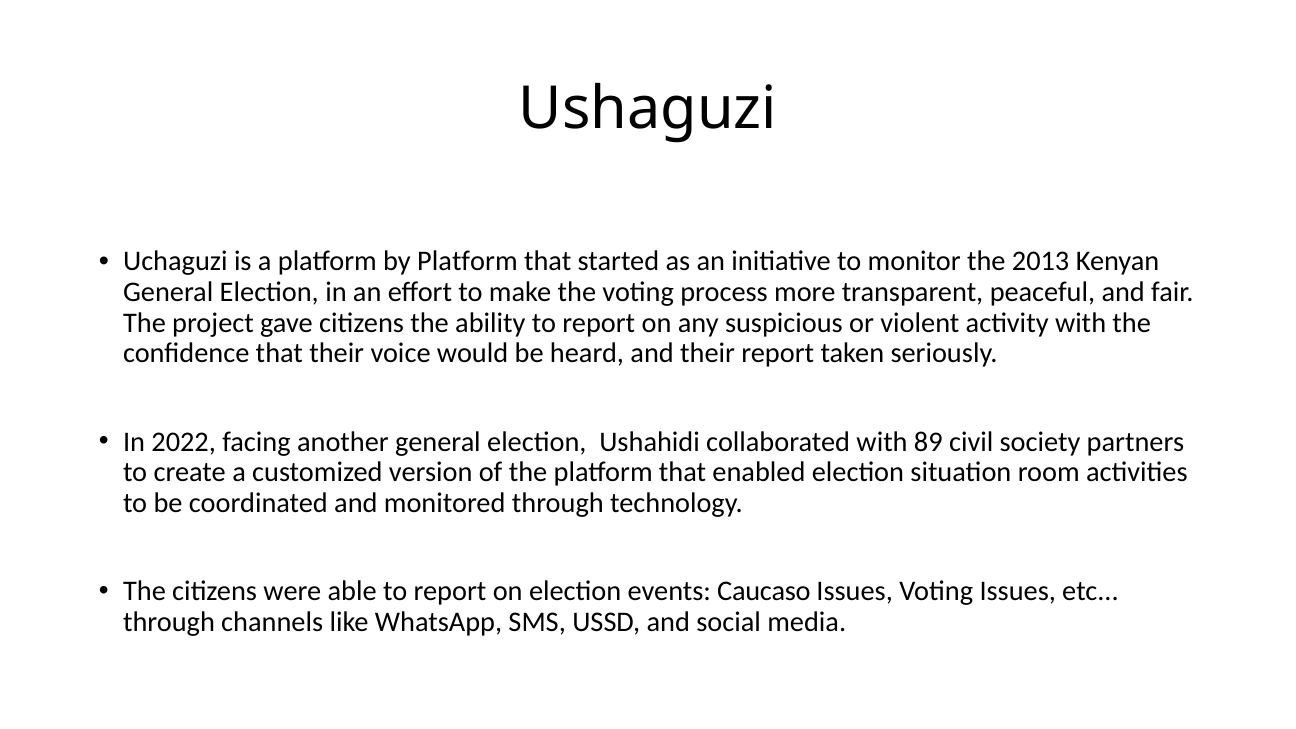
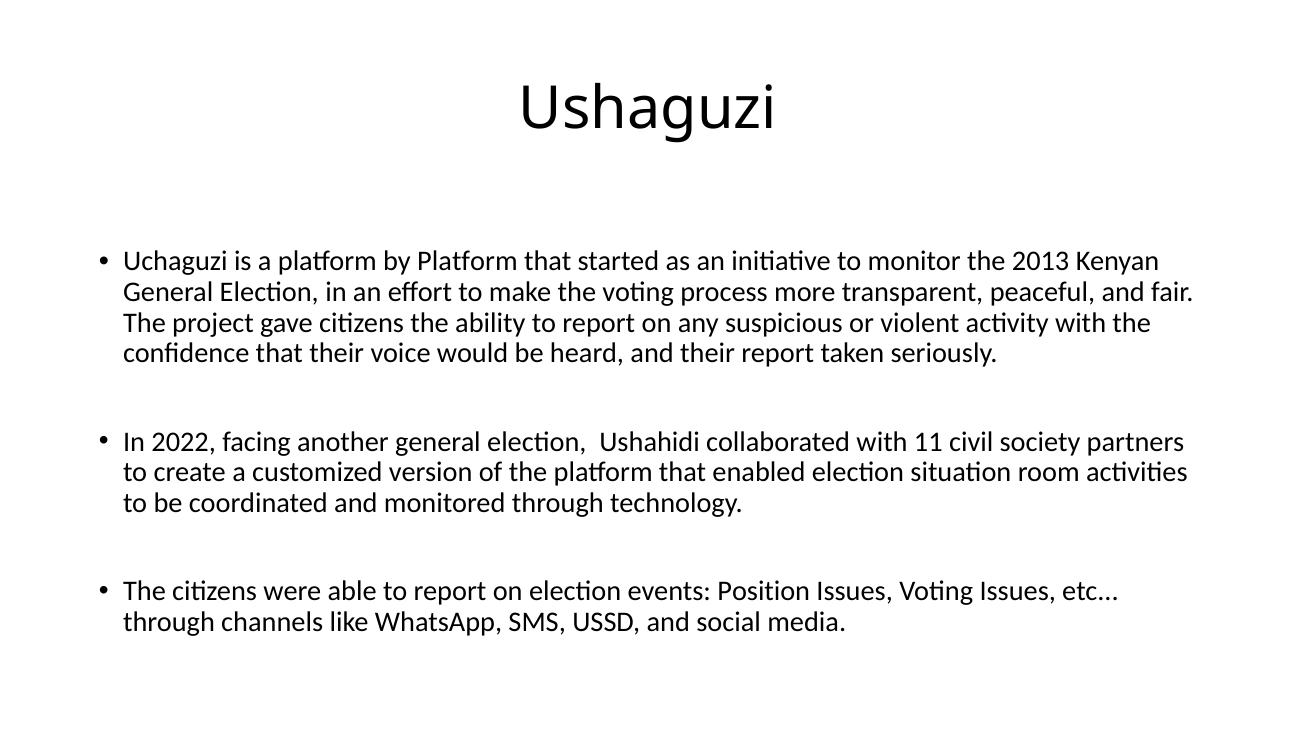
89: 89 -> 11
Caucaso: Caucaso -> Position
